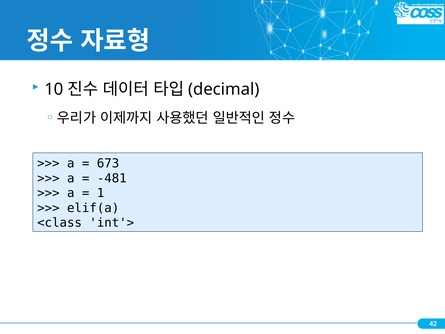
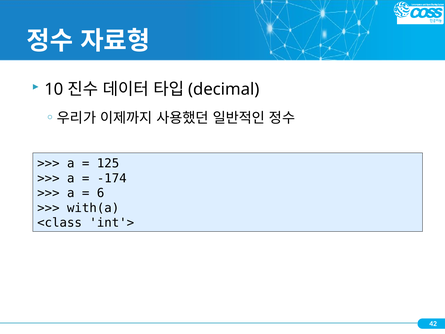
673: 673 -> 125
-481: -481 -> -174
1: 1 -> 6
elif(a: elif(a -> with(a
